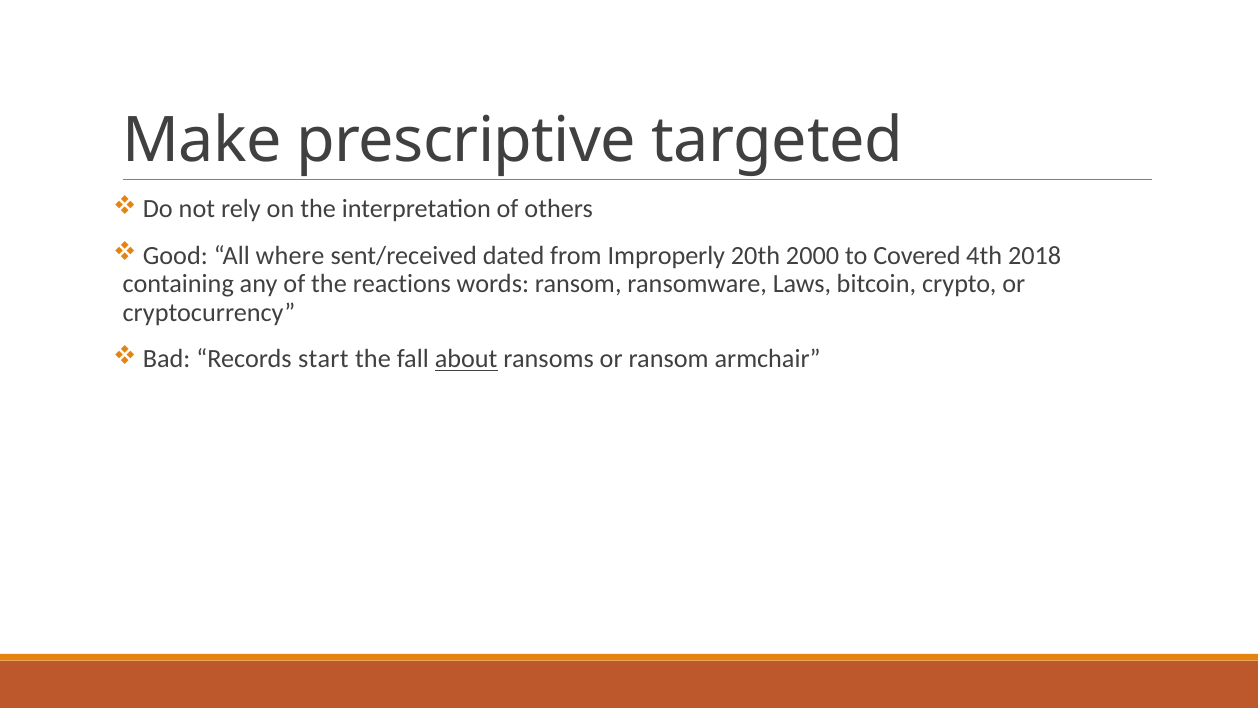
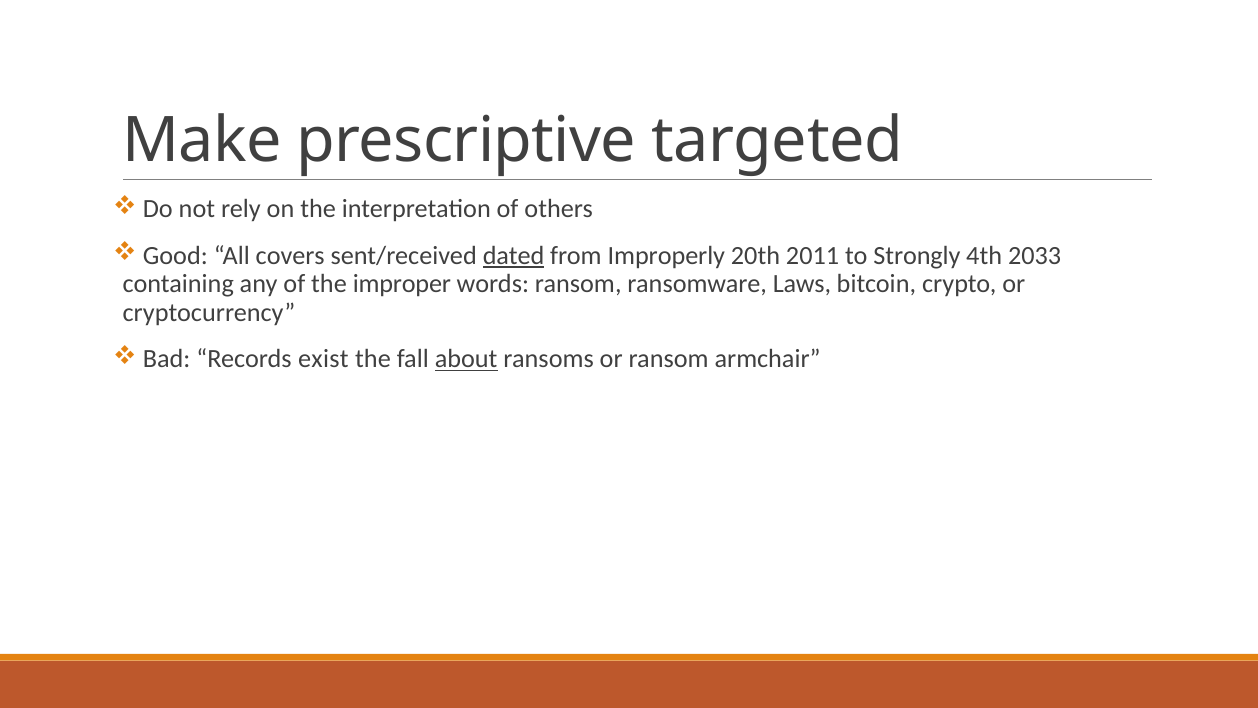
where: where -> covers
dated underline: none -> present
2000: 2000 -> 2011
Covered: Covered -> Strongly
2018: 2018 -> 2033
reactions: reactions -> improper
start: start -> exist
